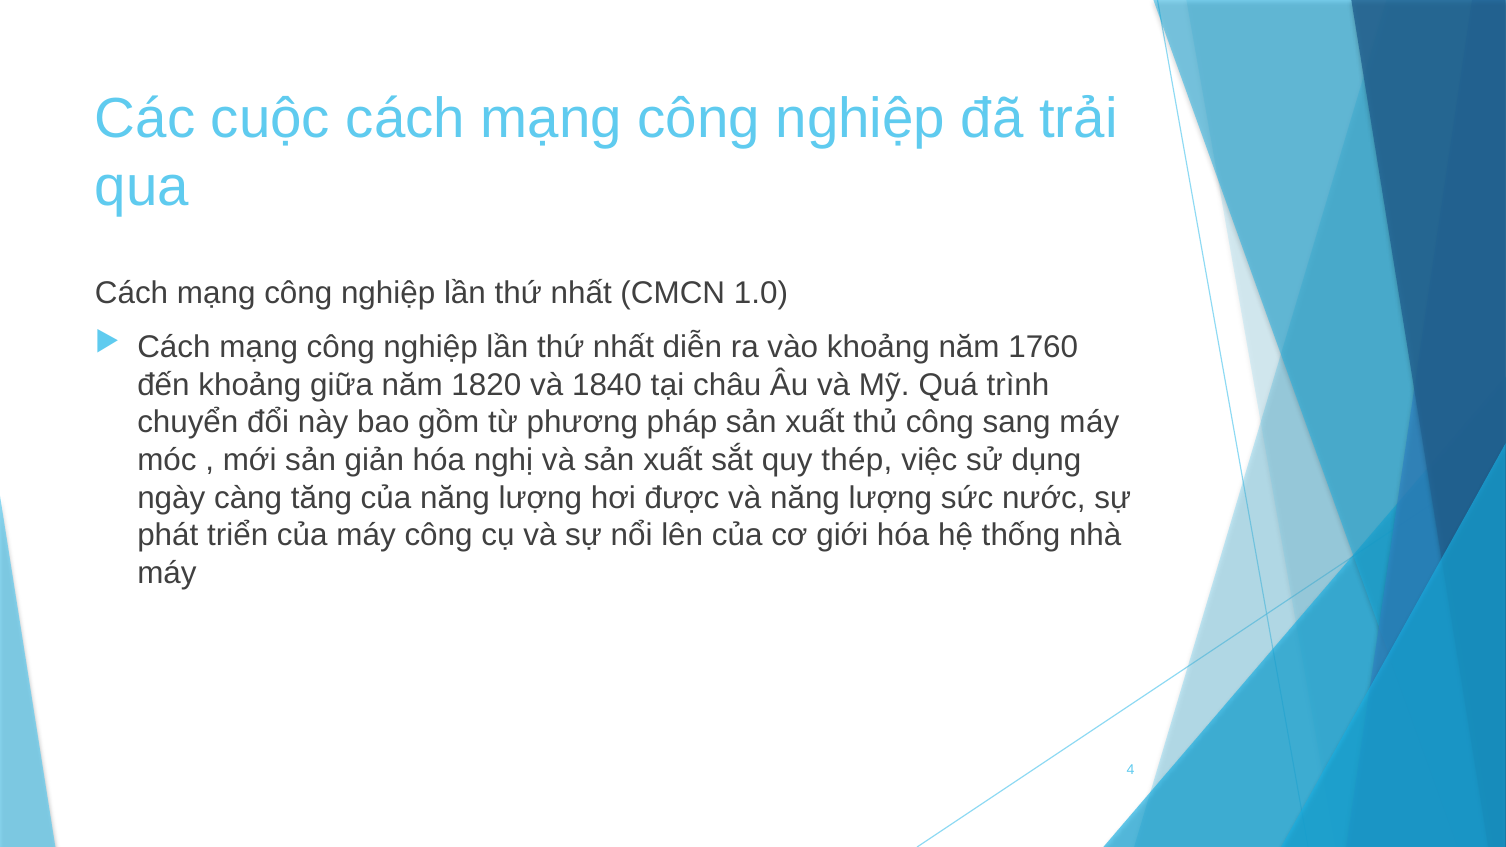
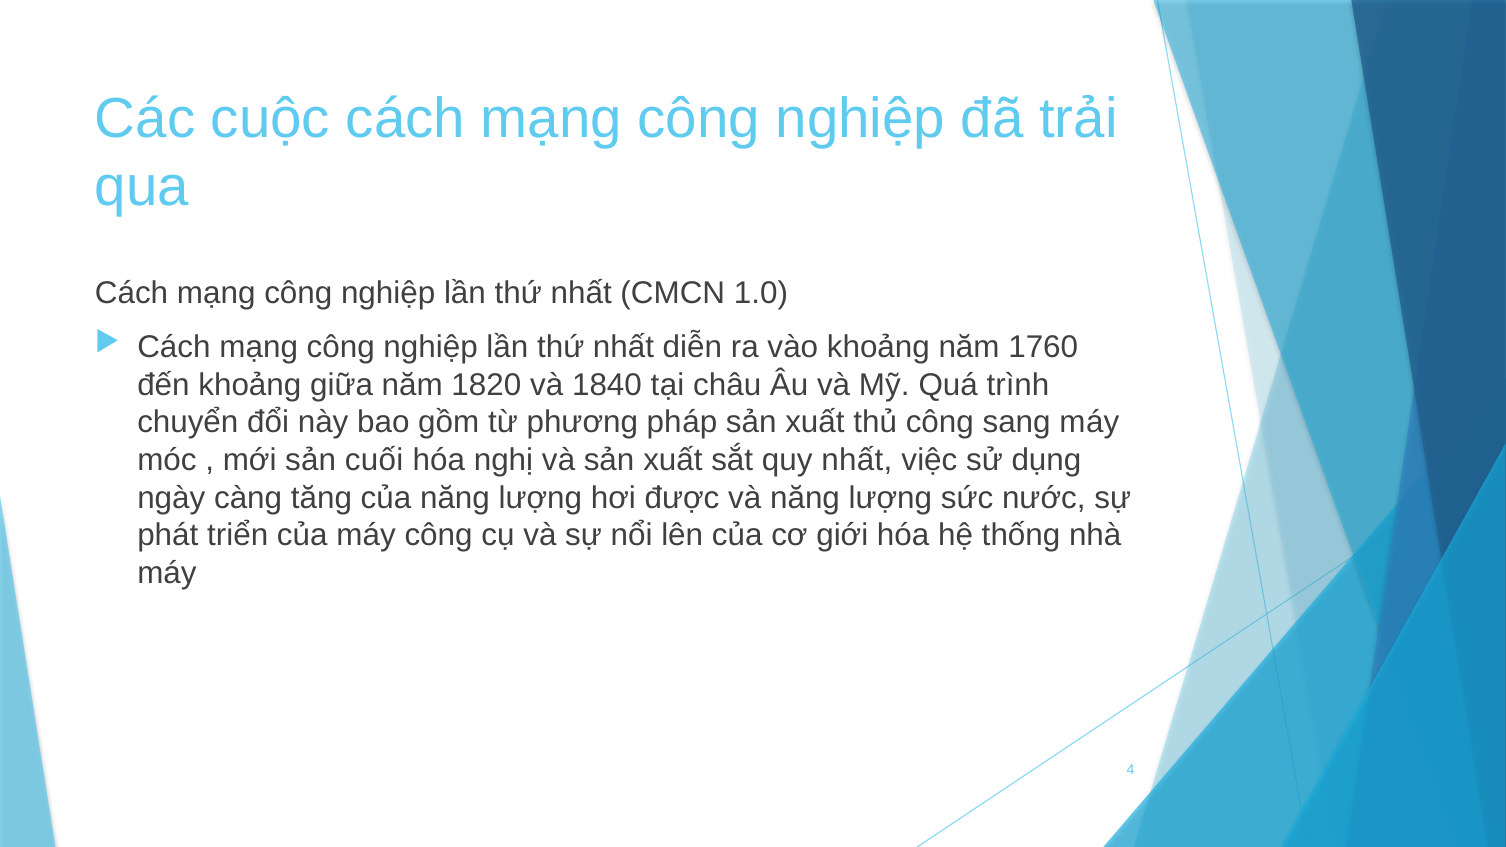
giản: giản -> cuối
quy thép: thép -> nhất
